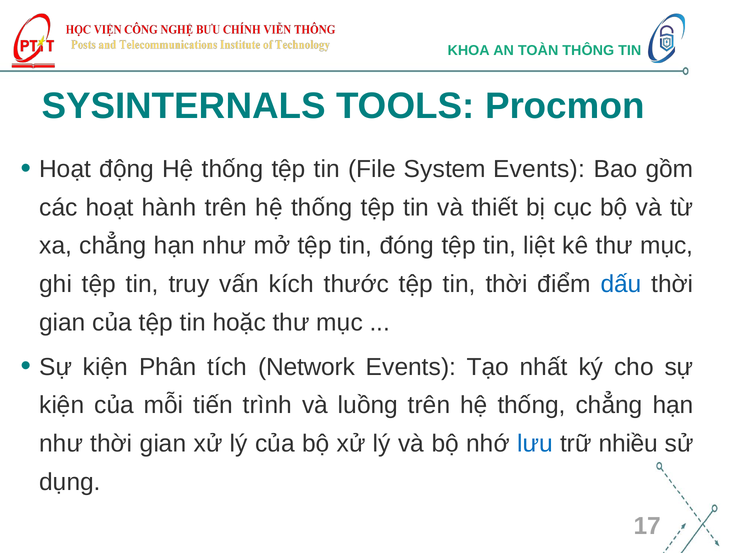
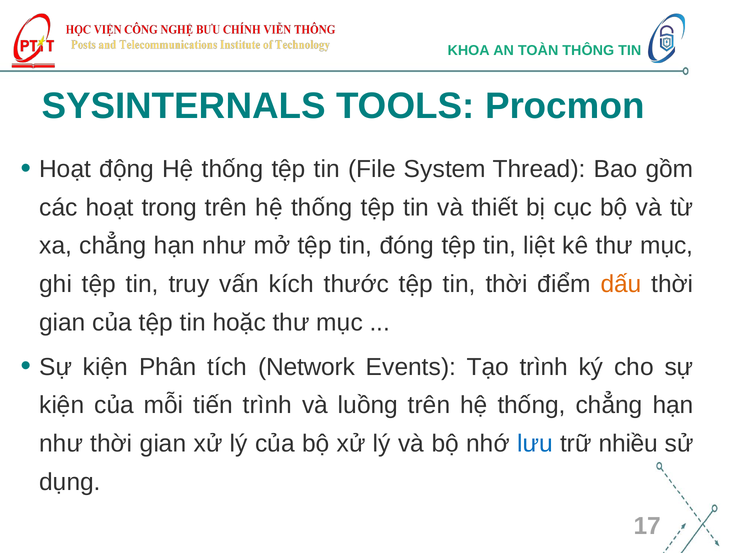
System Events: Events -> Thread
hành: hành -> trong
dấu colour: blue -> orange
Tạo nhất: nhất -> trình
